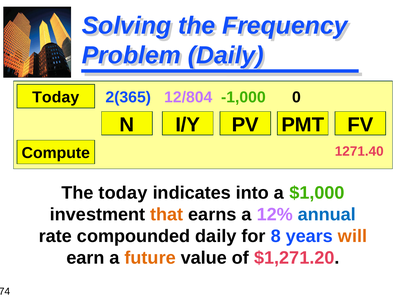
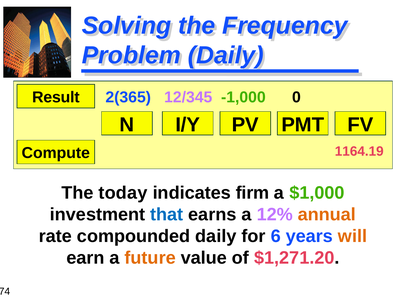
Today at (56, 98): Today -> Result
12/804: 12/804 -> 12/345
1271.40: 1271.40 -> 1164.19
into: into -> firm
that colour: orange -> blue
annual colour: blue -> orange
8: 8 -> 6
